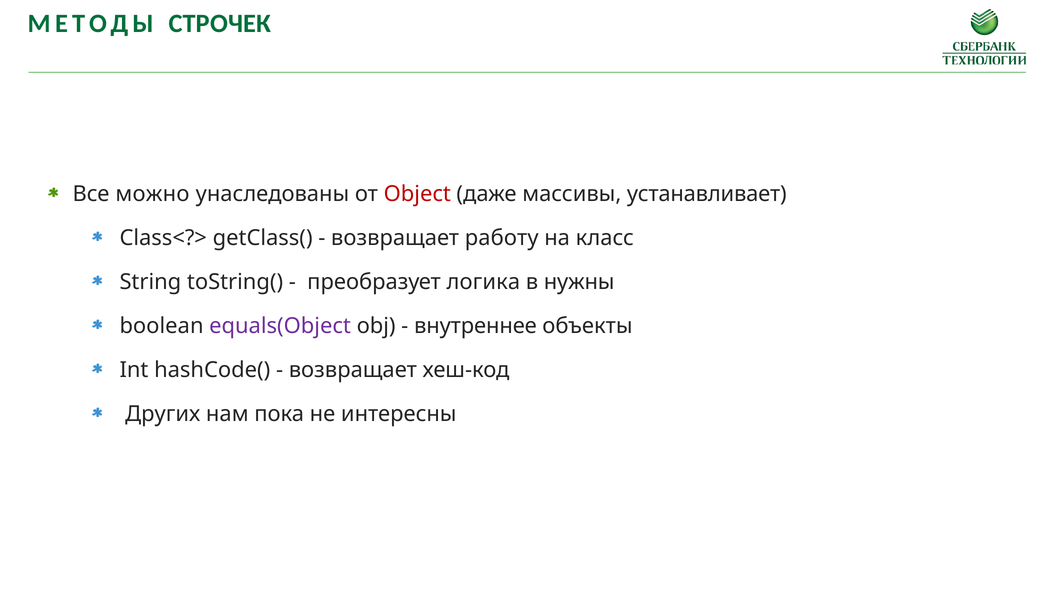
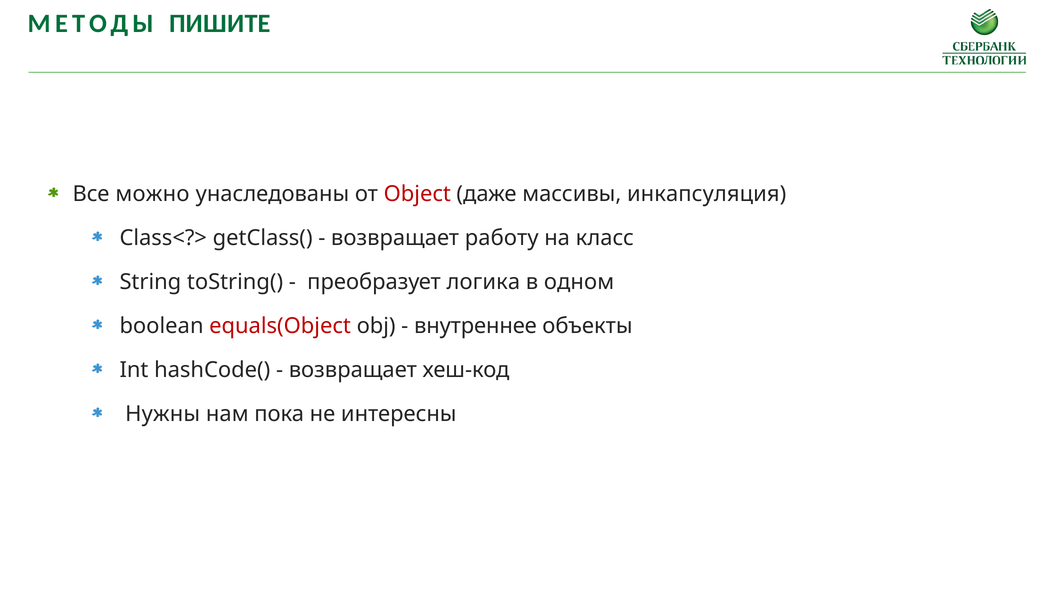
СТРОЧЕК: СТРОЧЕК -> ПИШИТЕ
устанавливает: устанавливает -> инкапсуляция
нужны: нужны -> одном
equals(Object colour: purple -> red
Других: Других -> Нужны
